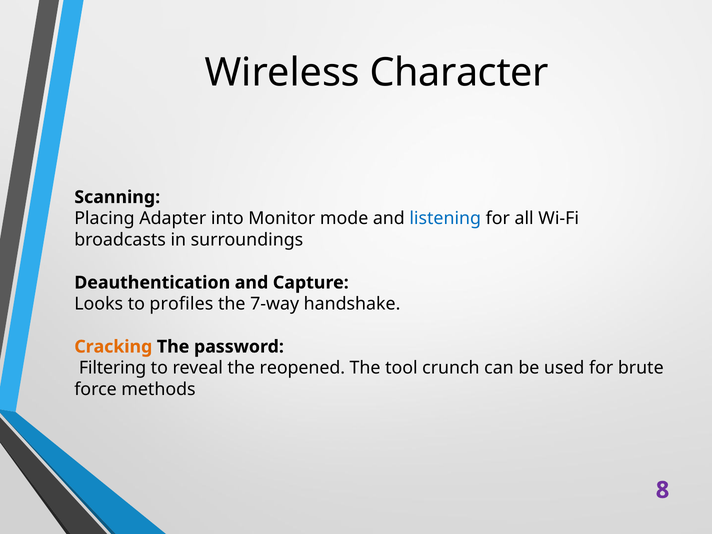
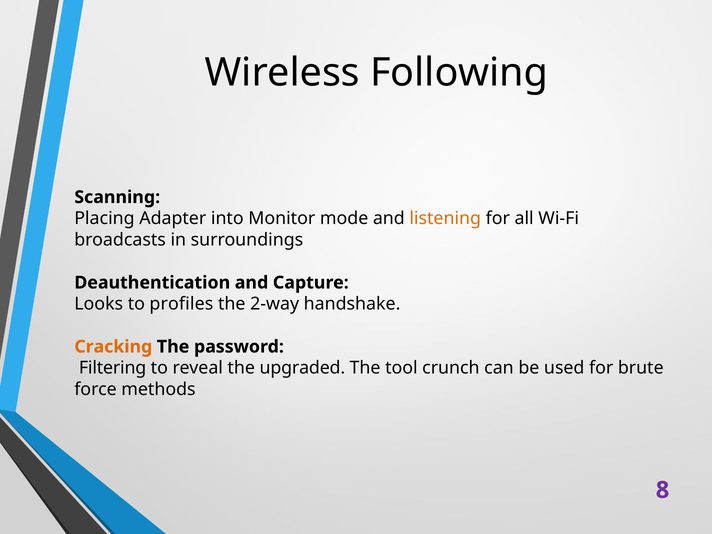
Character: Character -> Following
listening colour: blue -> orange
7-way: 7-way -> 2-way
reopened: reopened -> upgraded
